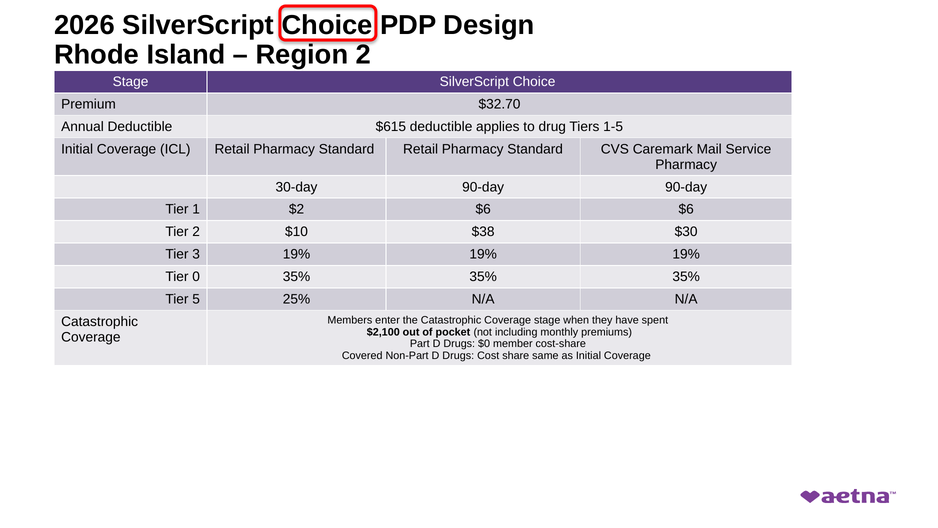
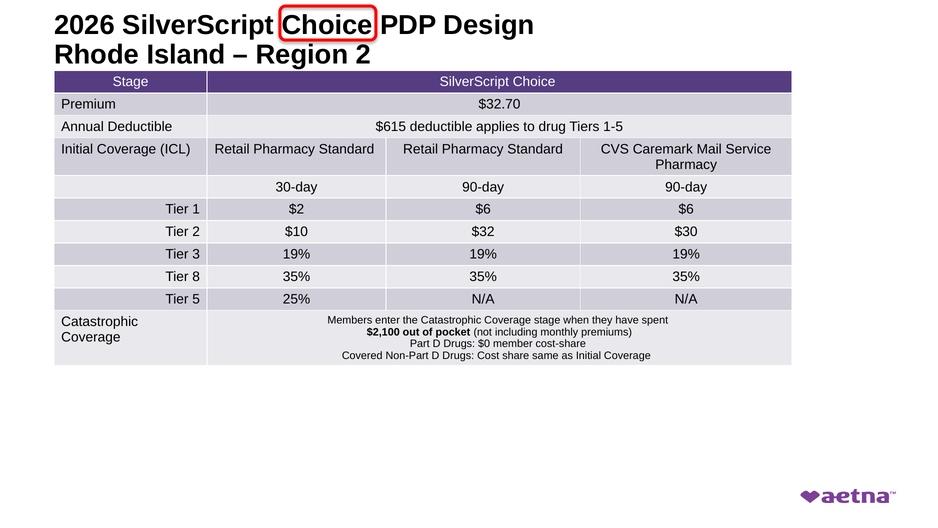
$38: $38 -> $32
0: 0 -> 8
